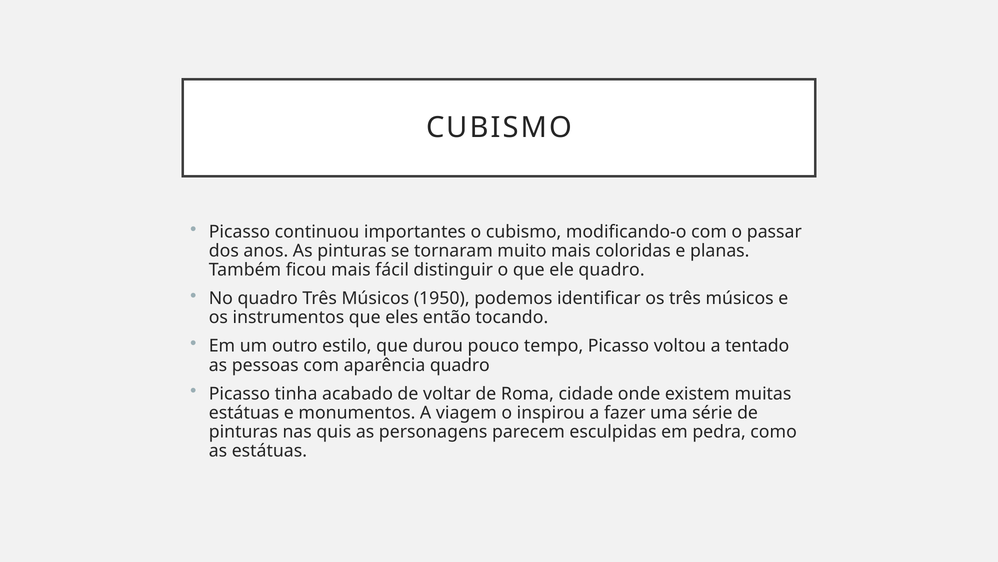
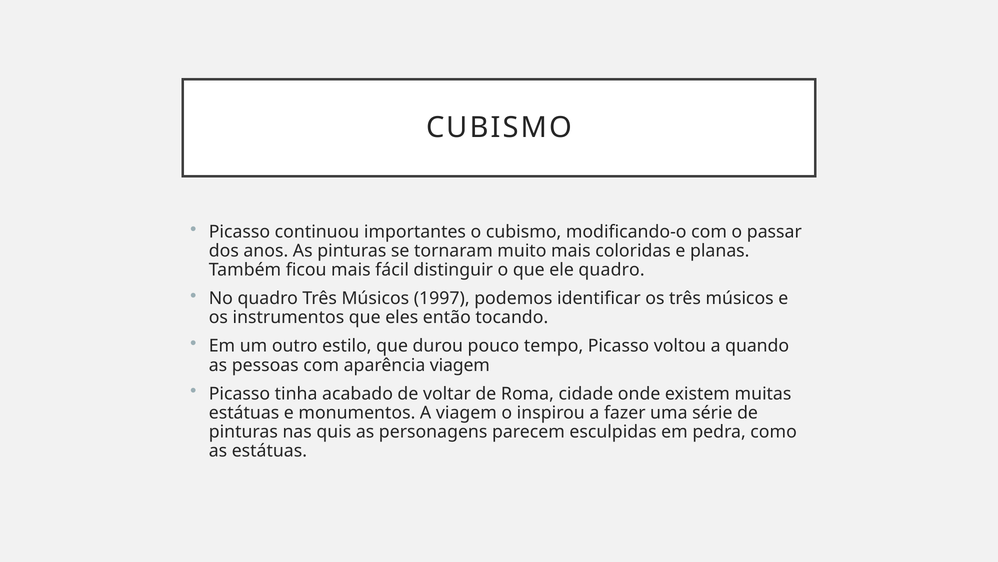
1950: 1950 -> 1997
tentado: tentado -> quando
aparência quadro: quadro -> viagem
